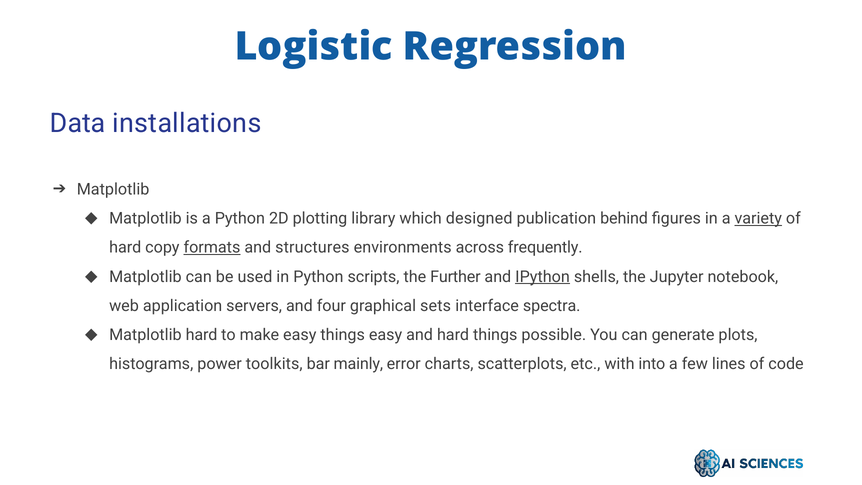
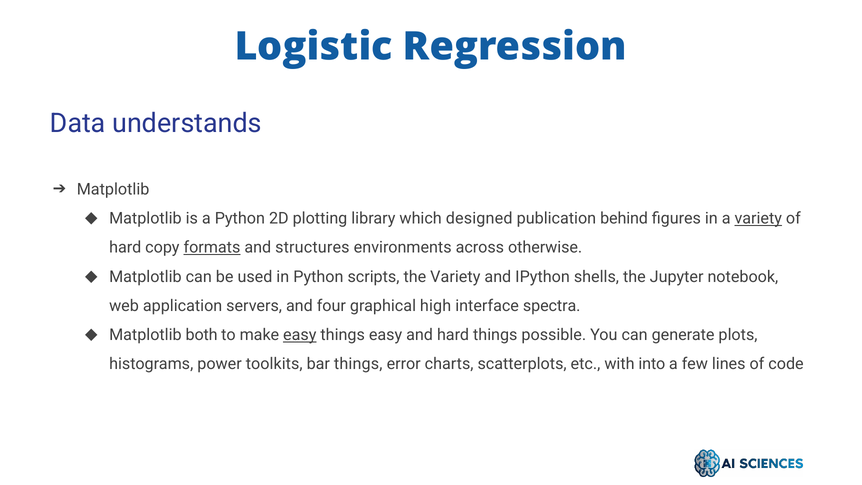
installations: installations -> understands
frequently: frequently -> otherwise
the Further: Further -> Variety
IPython underline: present -> none
sets: sets -> high
Matplotlib hard: hard -> both
easy at (300, 335) underline: none -> present
bar mainly: mainly -> things
